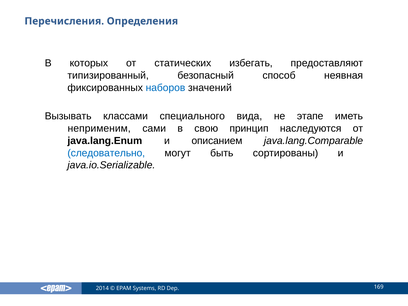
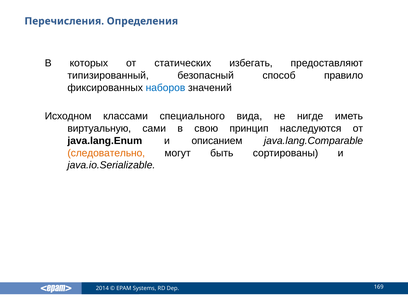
неявная: неявная -> правило
Вызывать: Вызывать -> Исходном
этапе: этапе -> нигде
неприменим: неприменим -> виртуальную
следовательно colour: blue -> orange
